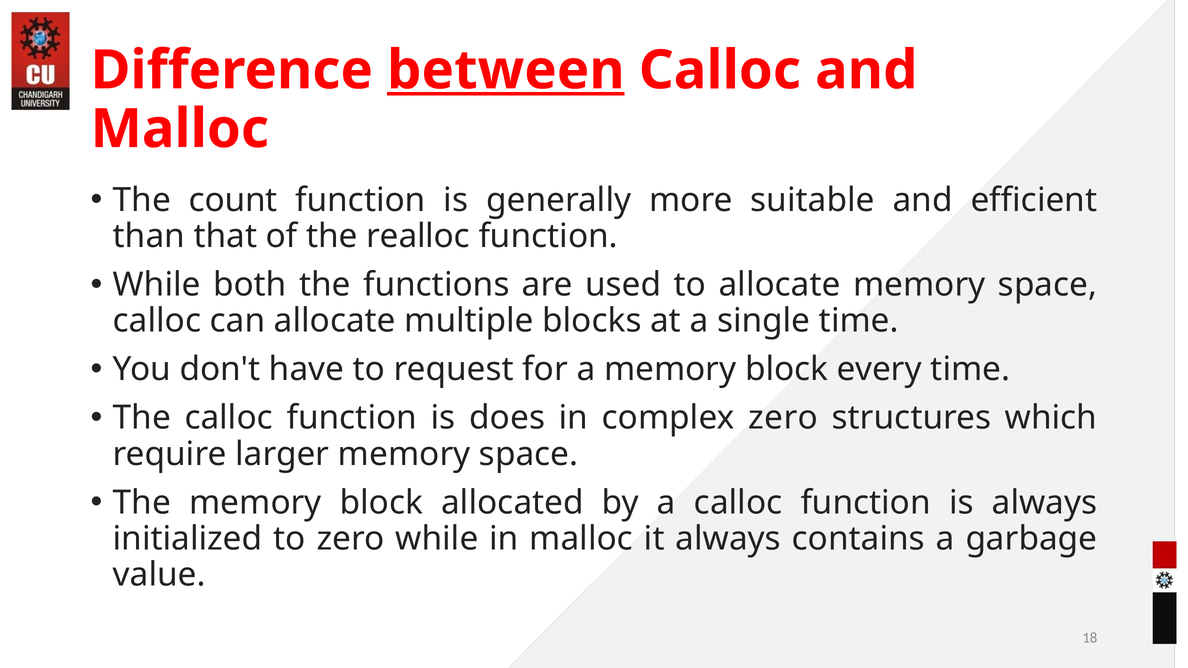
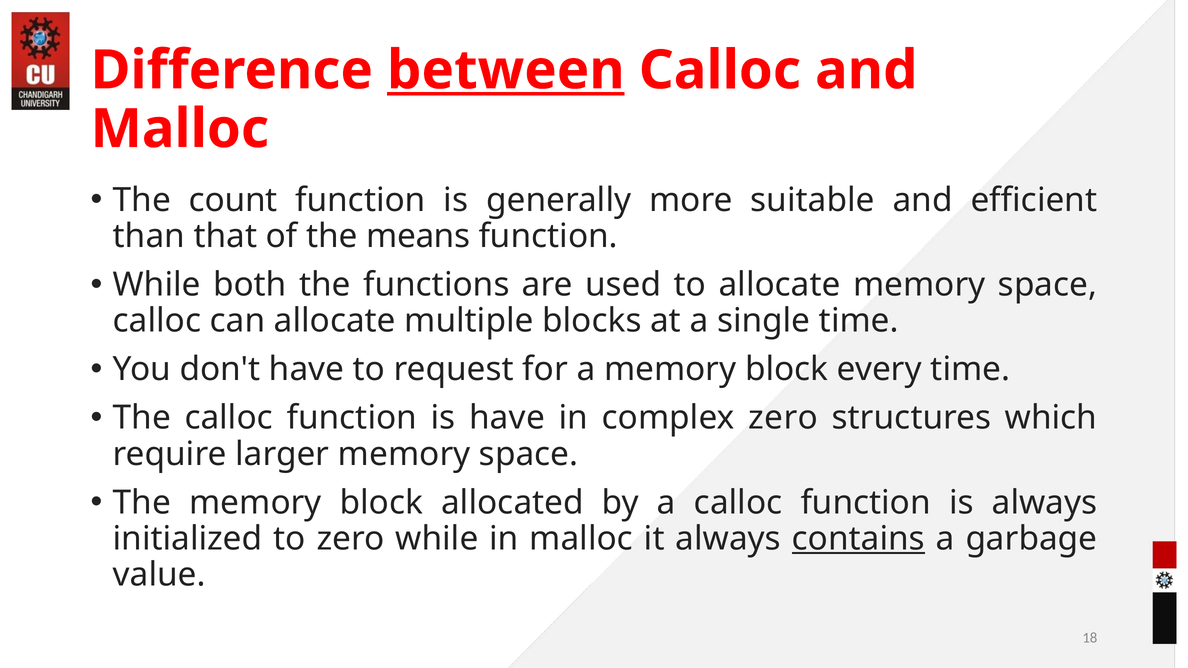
realloc: realloc -> means
is does: does -> have
contains underline: none -> present
